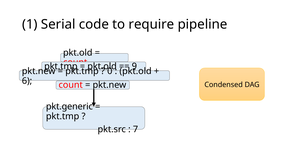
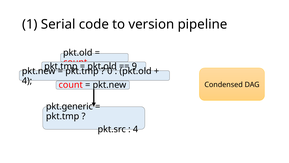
require: require -> version
6 at (27, 81): 6 -> 4
7 at (136, 129): 7 -> 4
